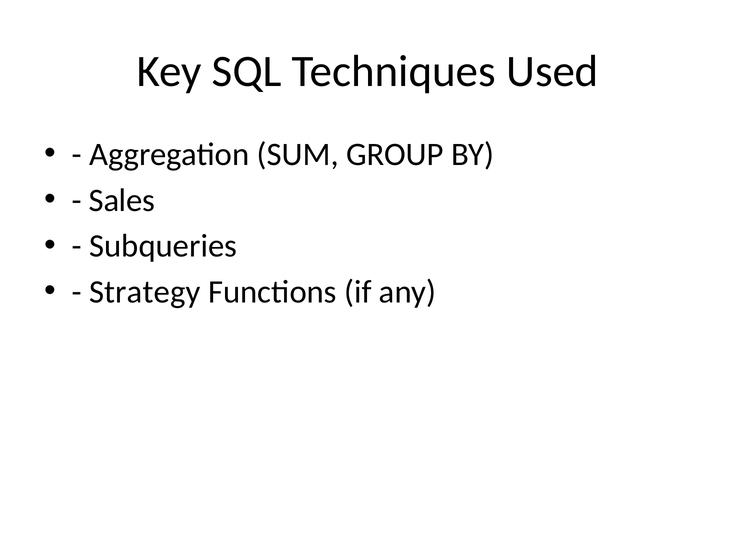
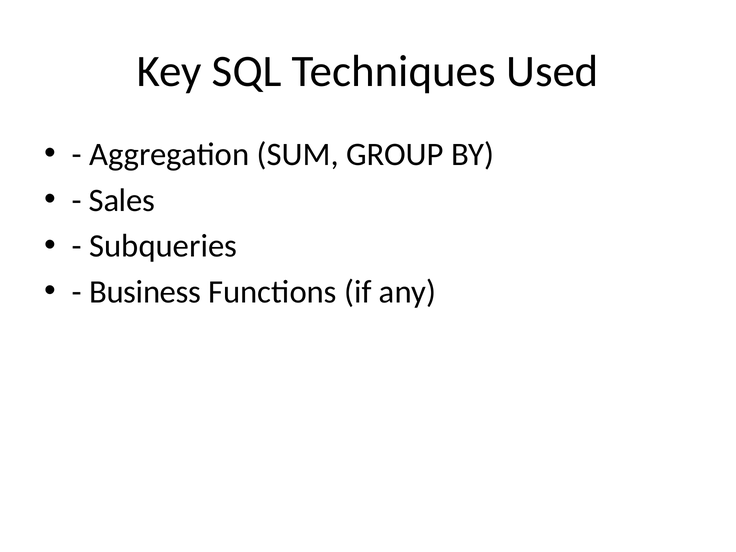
Strategy: Strategy -> Business
